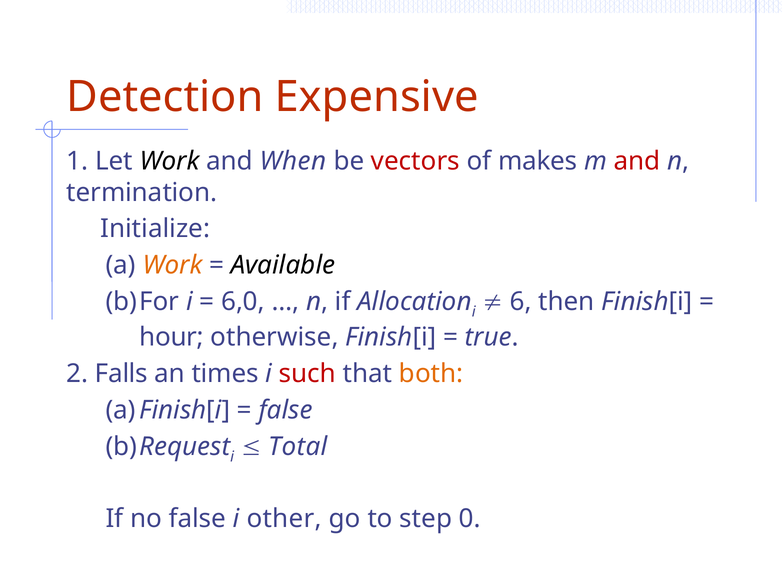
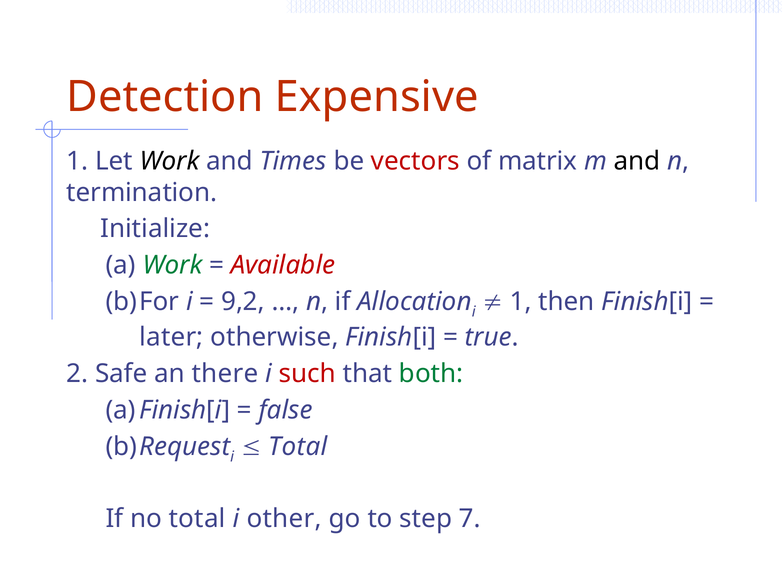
When: When -> Times
makes: makes -> matrix
and at (637, 161) colour: red -> black
Work at (172, 266) colour: orange -> green
Available colour: black -> red
6,0: 6,0 -> 9,2
6 at (521, 302): 6 -> 1
hour: hour -> later
Falls: Falls -> Safe
times: times -> there
both colour: orange -> green
no false: false -> total
0: 0 -> 7
